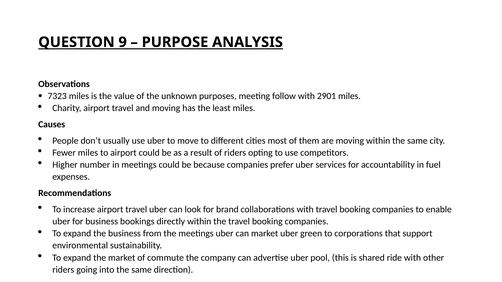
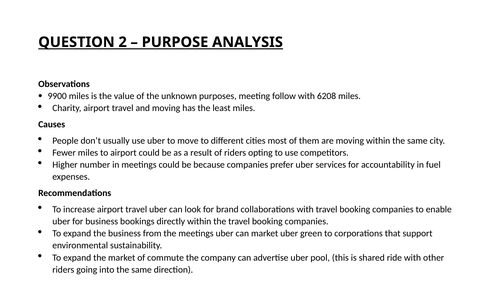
9: 9 -> 2
7323: 7323 -> 9900
2901: 2901 -> 6208
